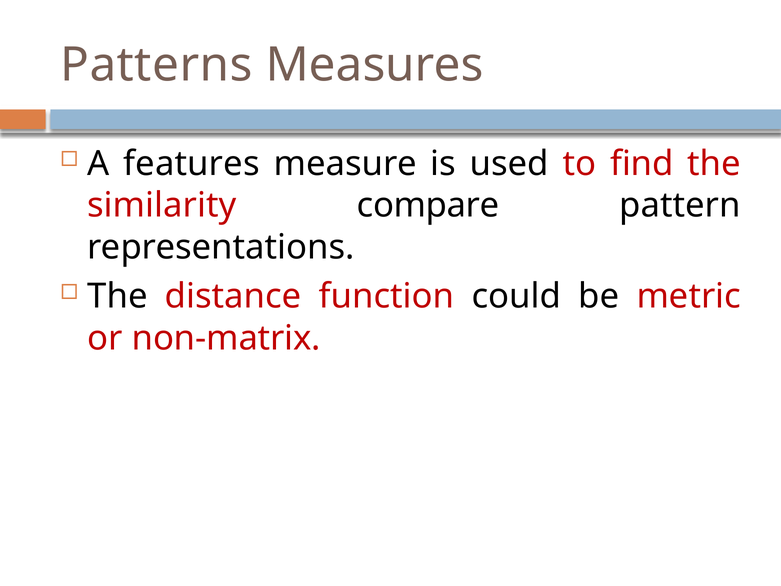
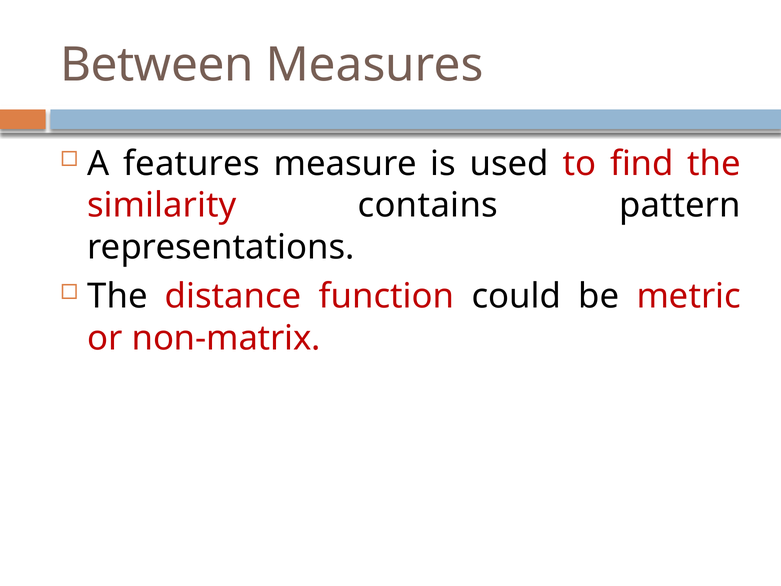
Patterns: Patterns -> Between
compare: compare -> contains
